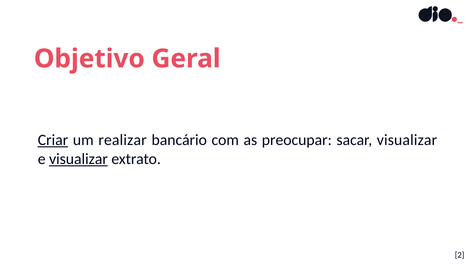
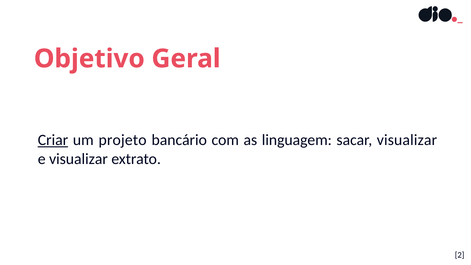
realizar: realizar -> projeto
preocupar: preocupar -> linguagem
visualizar at (78, 159) underline: present -> none
